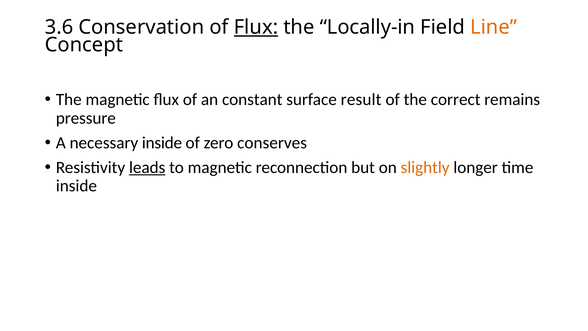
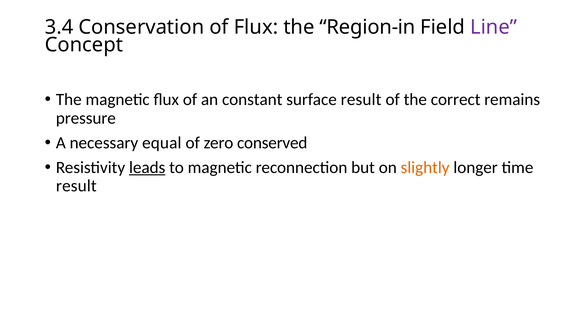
3.6: 3.6 -> 3.4
Flux at (256, 27) underline: present -> none
Locally-in: Locally-in -> Region-in
Line colour: orange -> purple
necessary inside: inside -> equal
conserves: conserves -> conserved
inside at (76, 186): inside -> result
